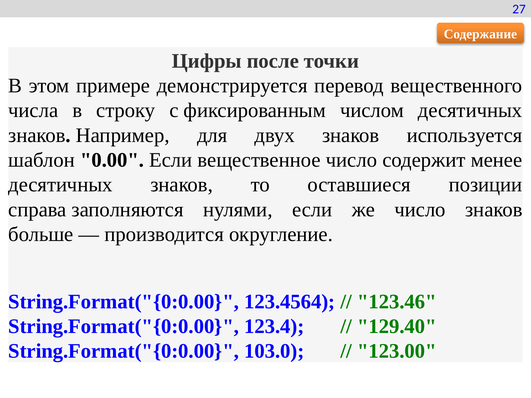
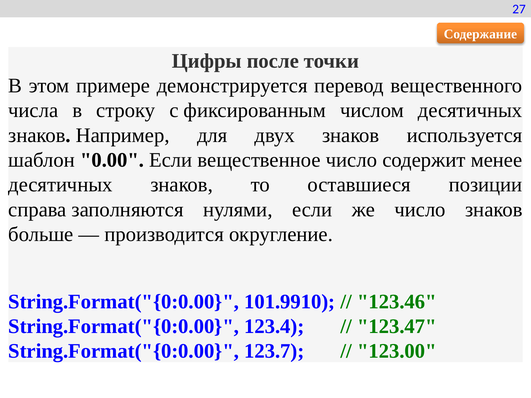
123.4564: 123.4564 -> 101.9910
129.40: 129.40 -> 123.47
103.0: 103.0 -> 123.7
